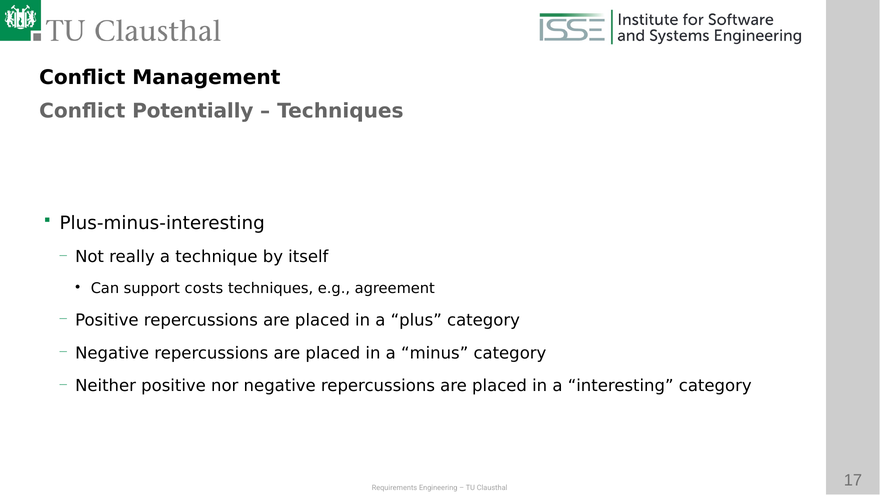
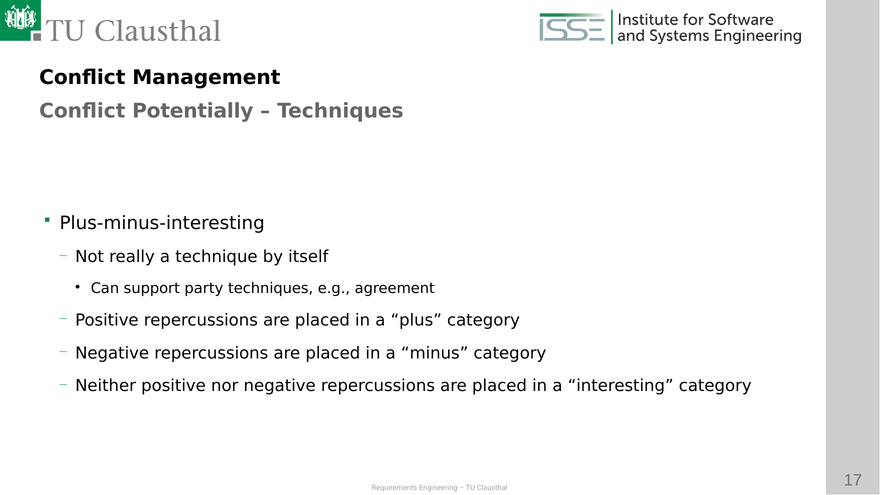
costs: costs -> party
